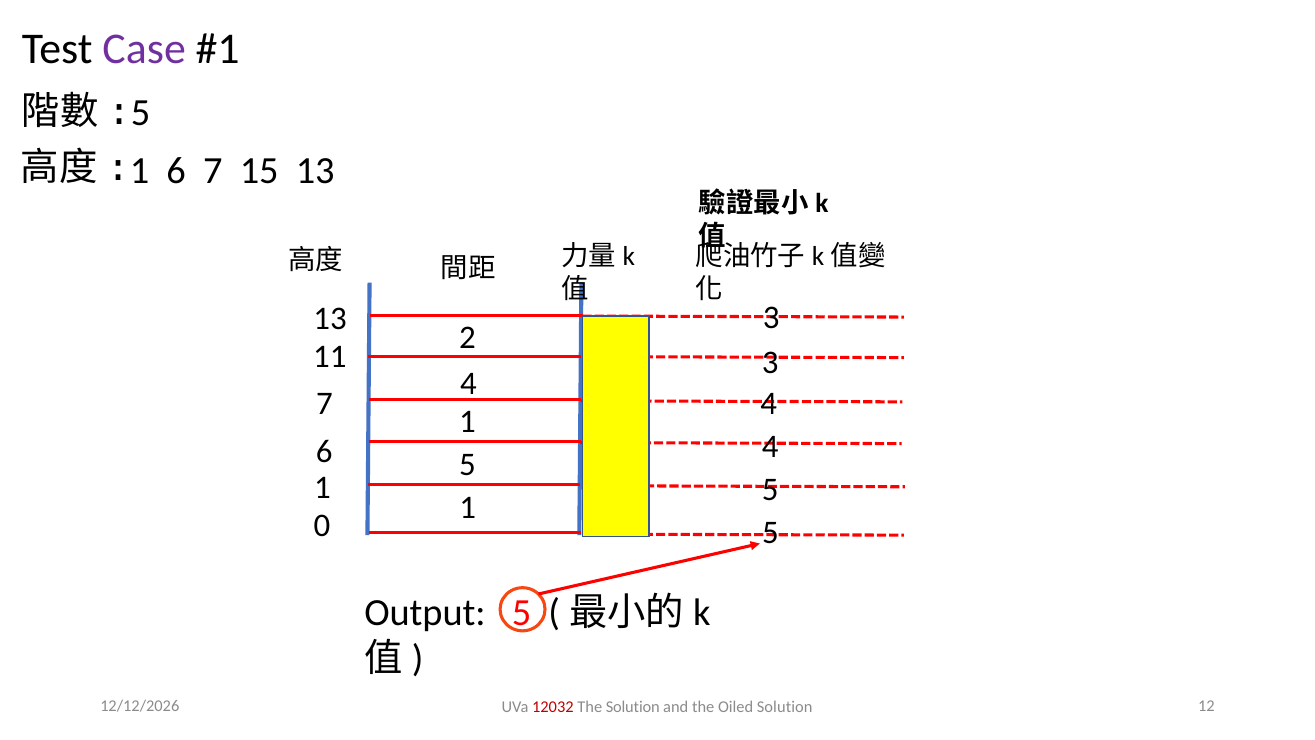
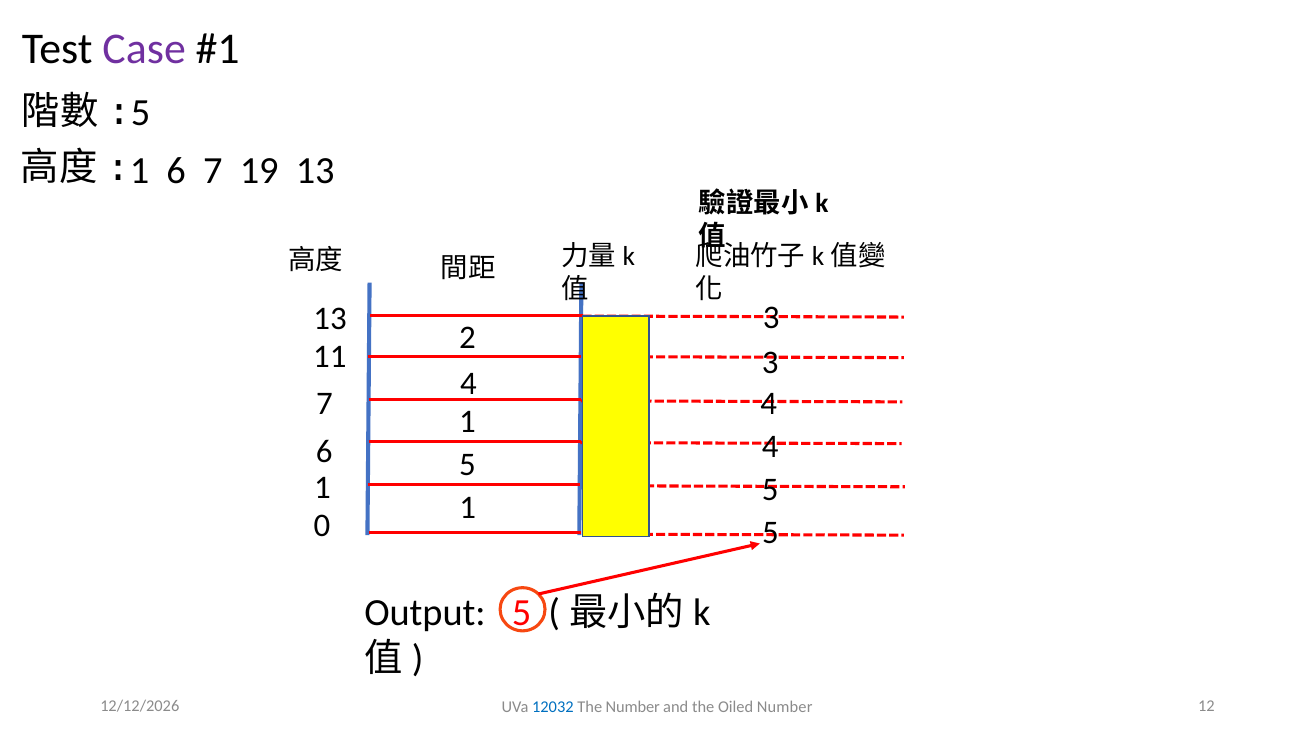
15: 15 -> 19
12032 colour: red -> blue
The Solution: Solution -> Number
Oiled Solution: Solution -> Number
